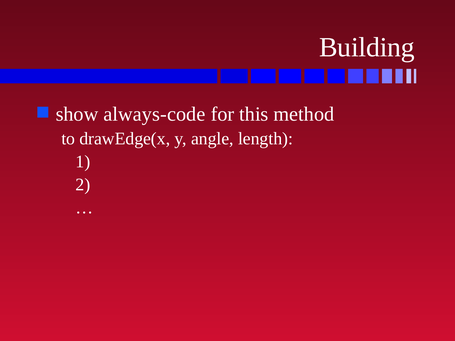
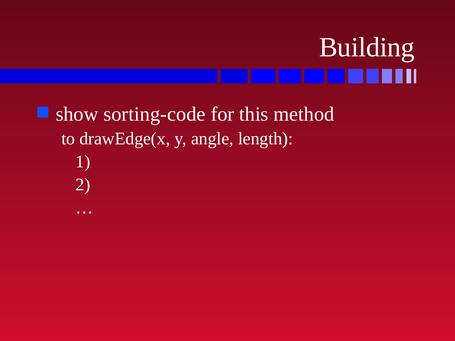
always-code: always-code -> sorting-code
